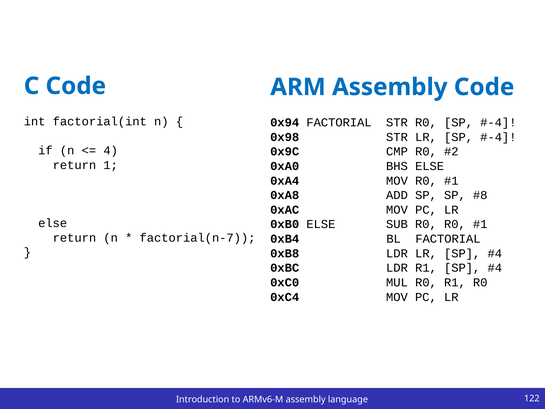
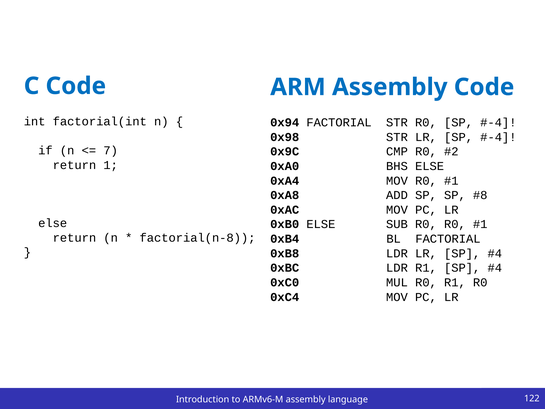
4: 4 -> 7
factorial(n-7: factorial(n-7 -> factorial(n-8
